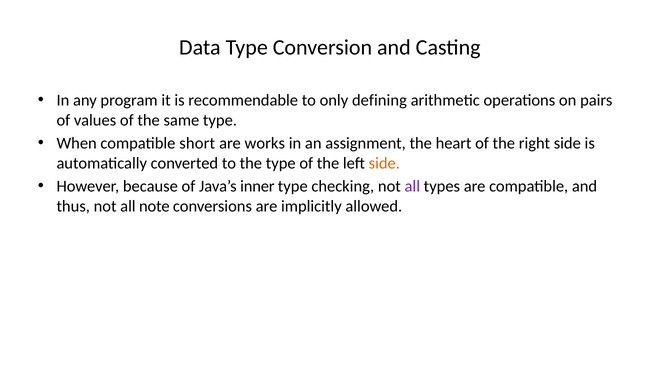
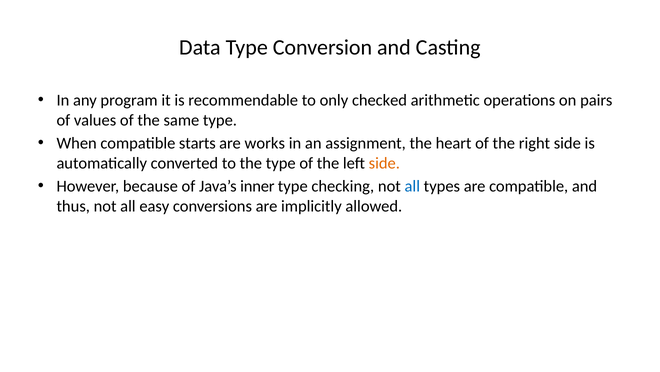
defining: defining -> checked
short: short -> starts
all at (412, 186) colour: purple -> blue
note: note -> easy
